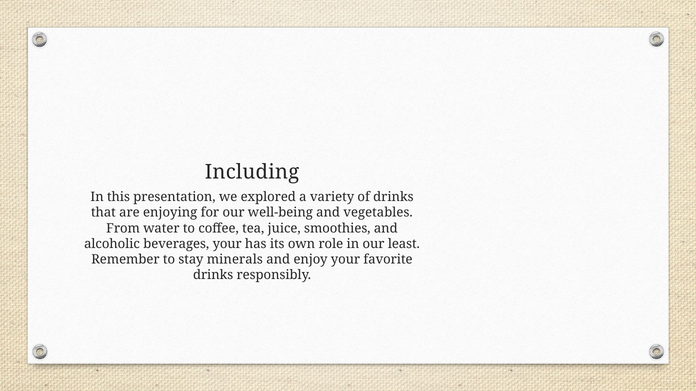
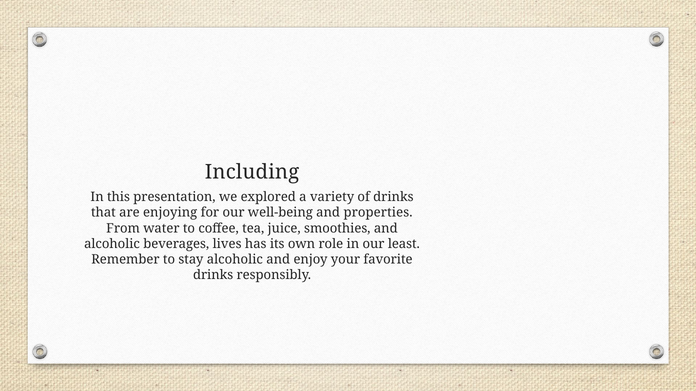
vegetables: vegetables -> properties
beverages your: your -> lives
stay minerals: minerals -> alcoholic
